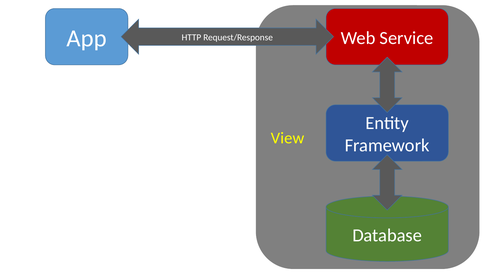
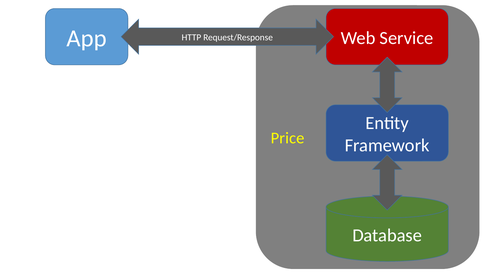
View: View -> Price
